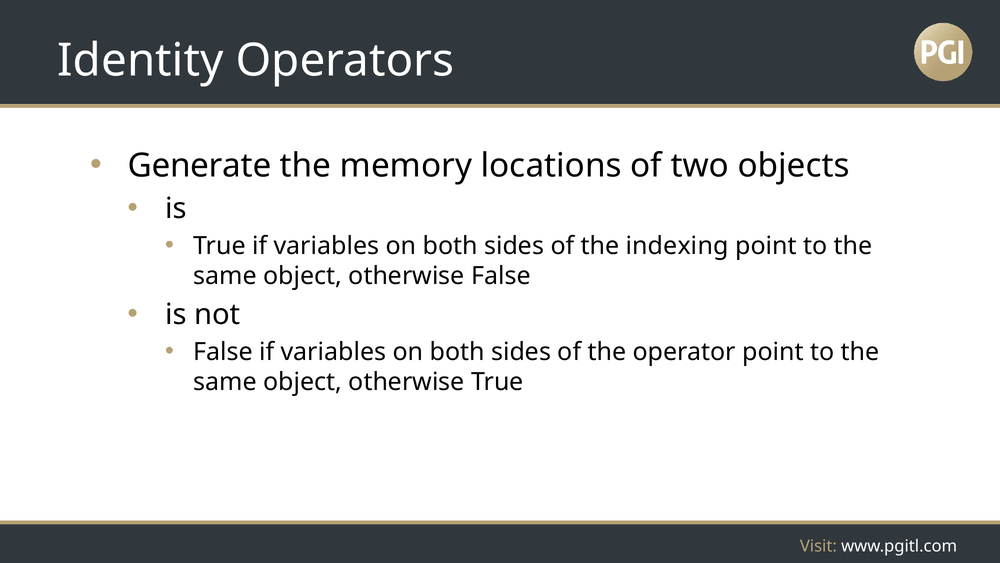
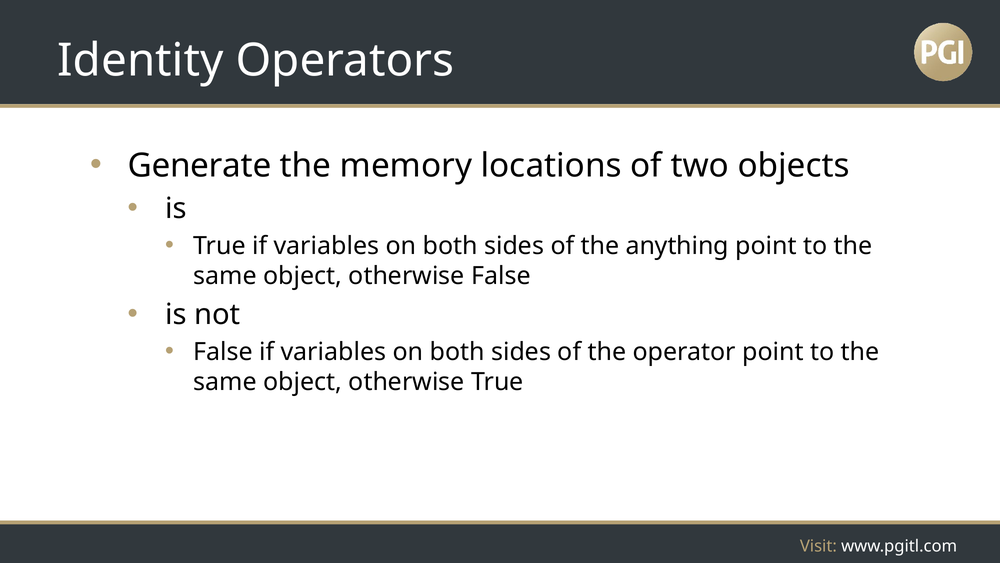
indexing: indexing -> anything
